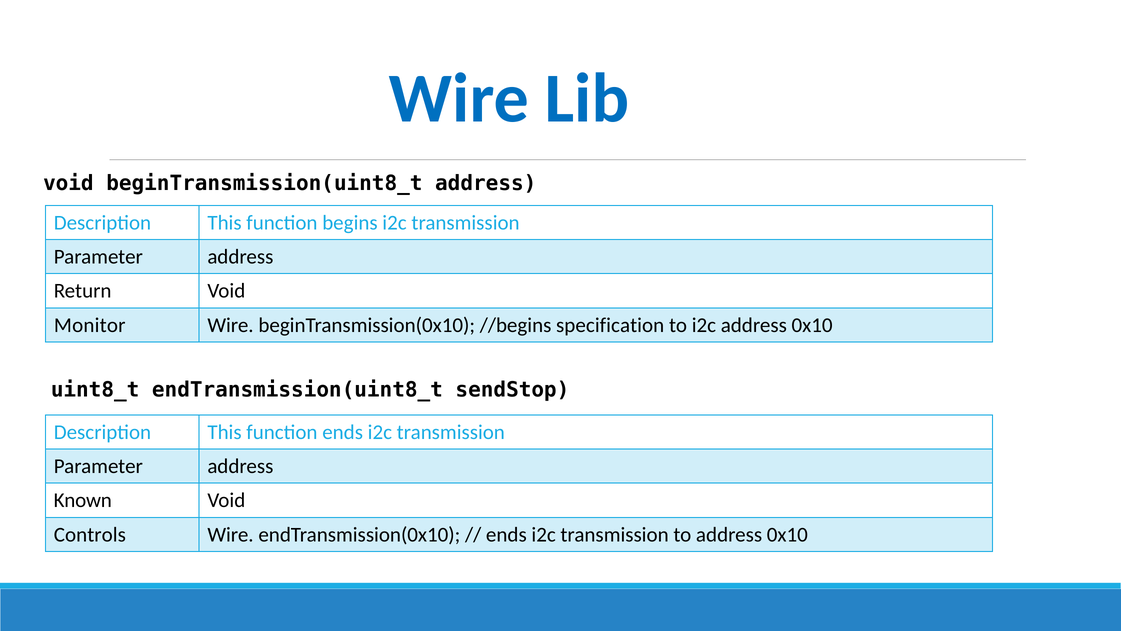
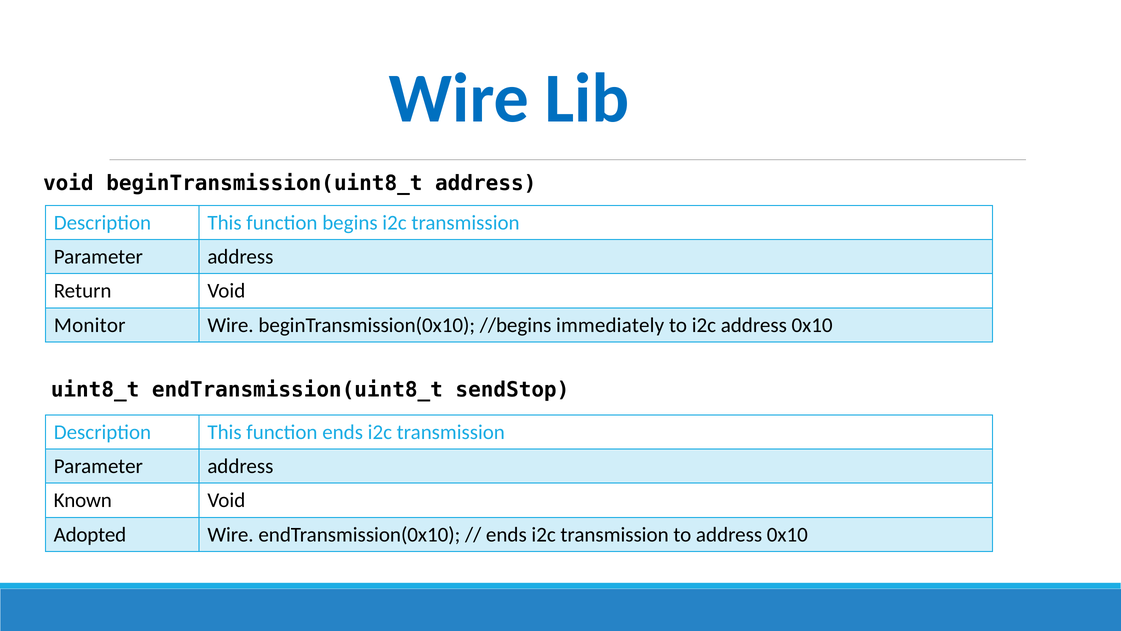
specification: specification -> immediately
Controls: Controls -> Adopted
